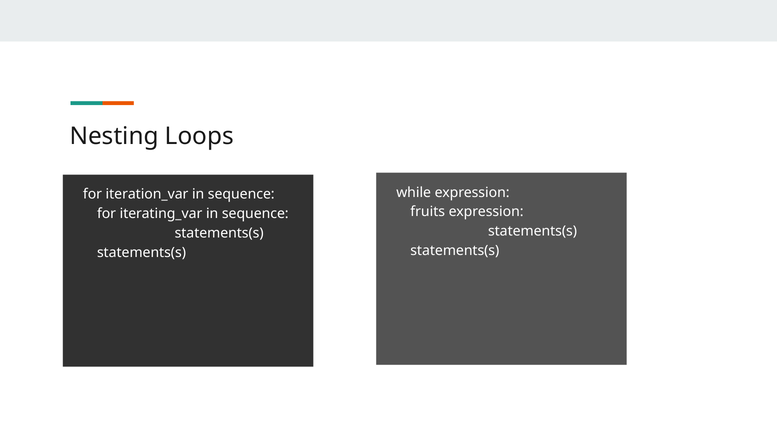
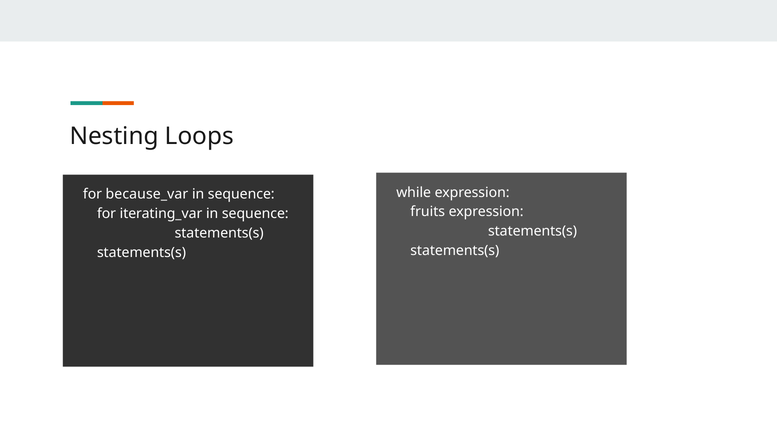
iteration_var: iteration_var -> because_var
